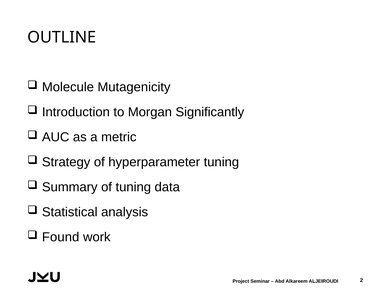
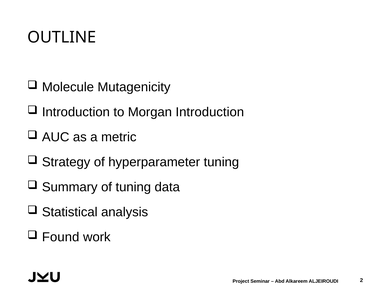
Morgan Significantly: Significantly -> Introduction
